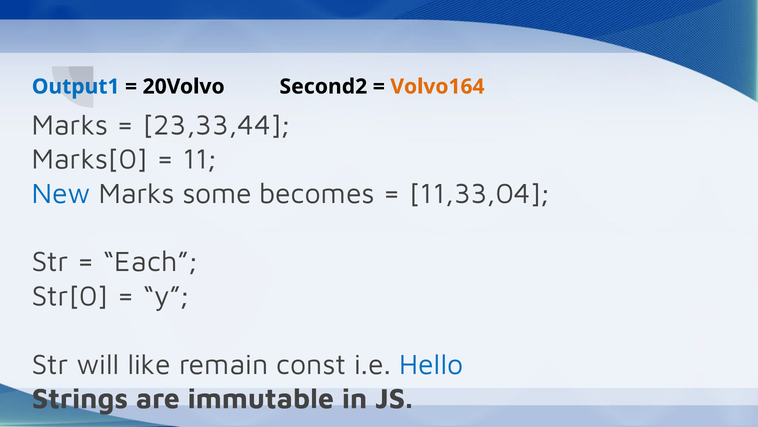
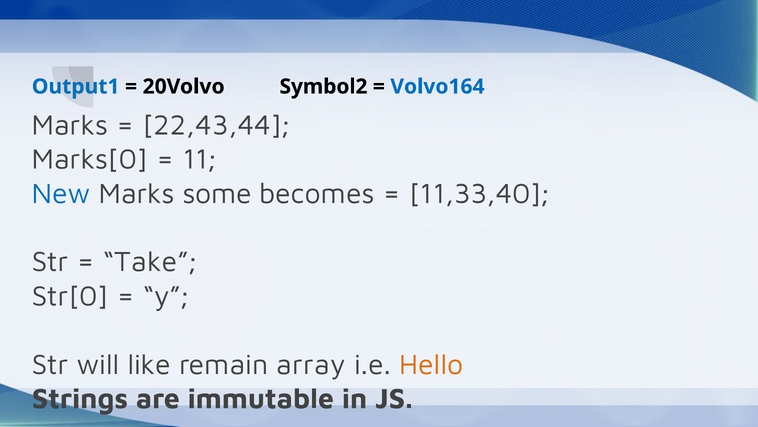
Second2: Second2 -> Symbol2
Volvo164 colour: orange -> blue
23,33,44: 23,33,44 -> 22,43,44
11,33,04: 11,33,04 -> 11,33,40
Each: Each -> Take
const: const -> array
Hello colour: blue -> orange
